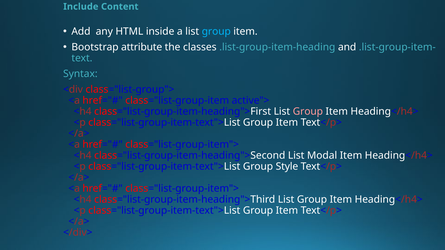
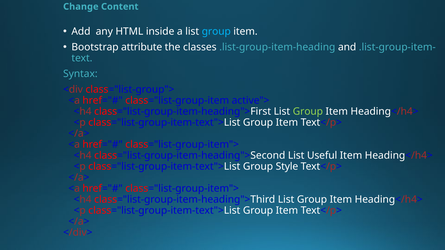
Include: Include -> Change
Group at (308, 112) colour: pink -> light green
Modal: Modal -> Useful
